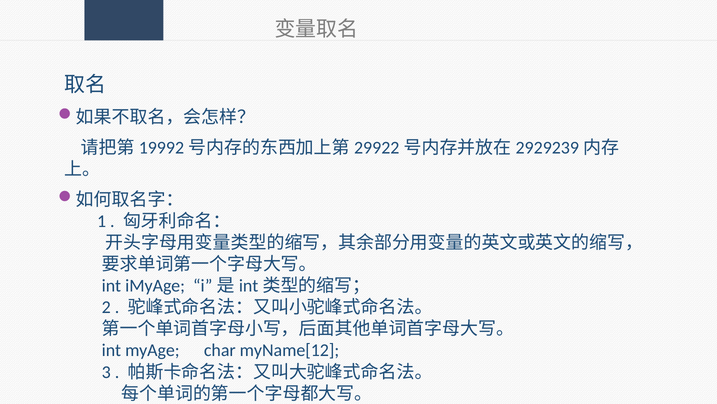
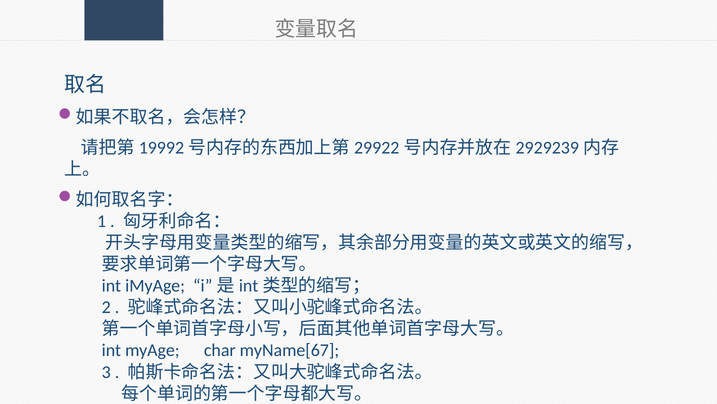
myName[12: myName[12 -> myName[67
